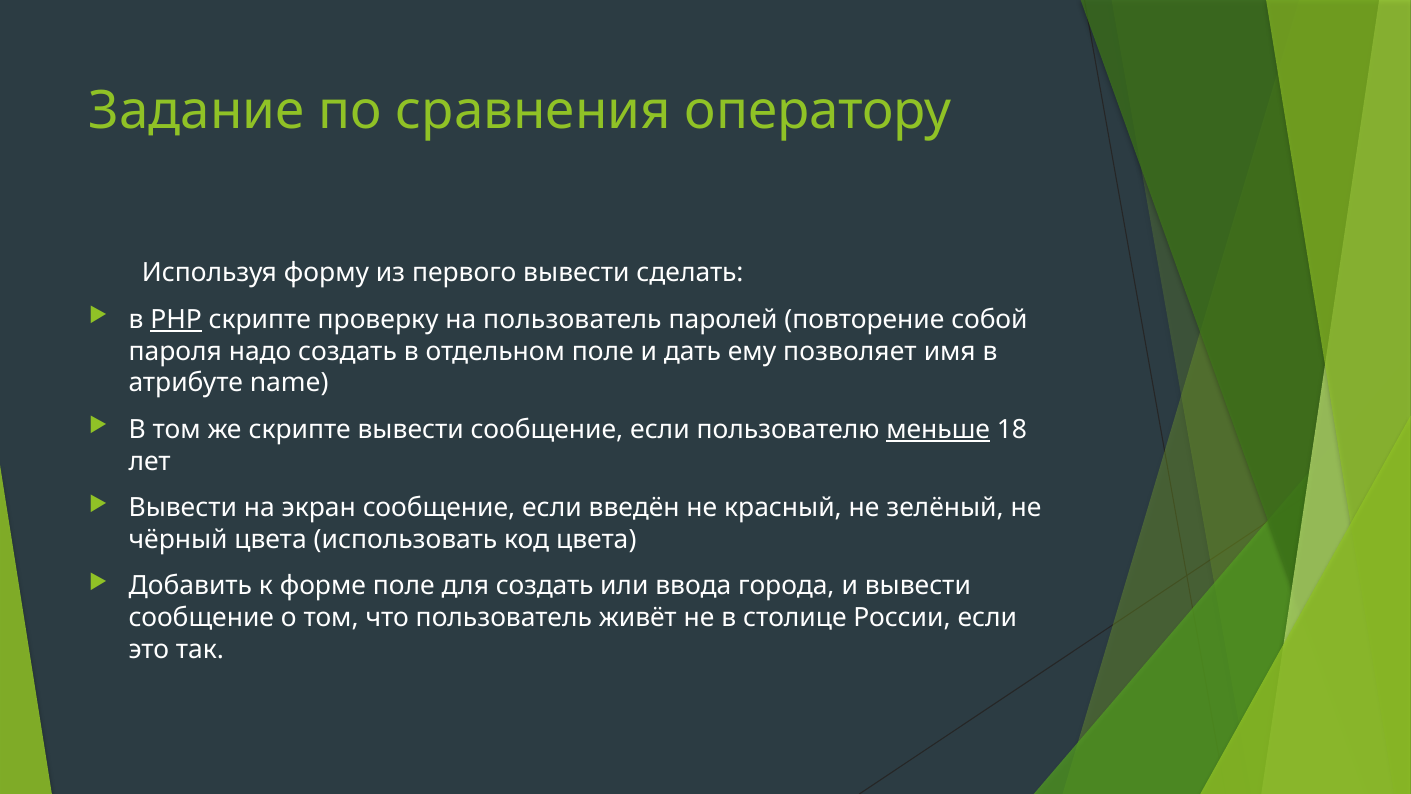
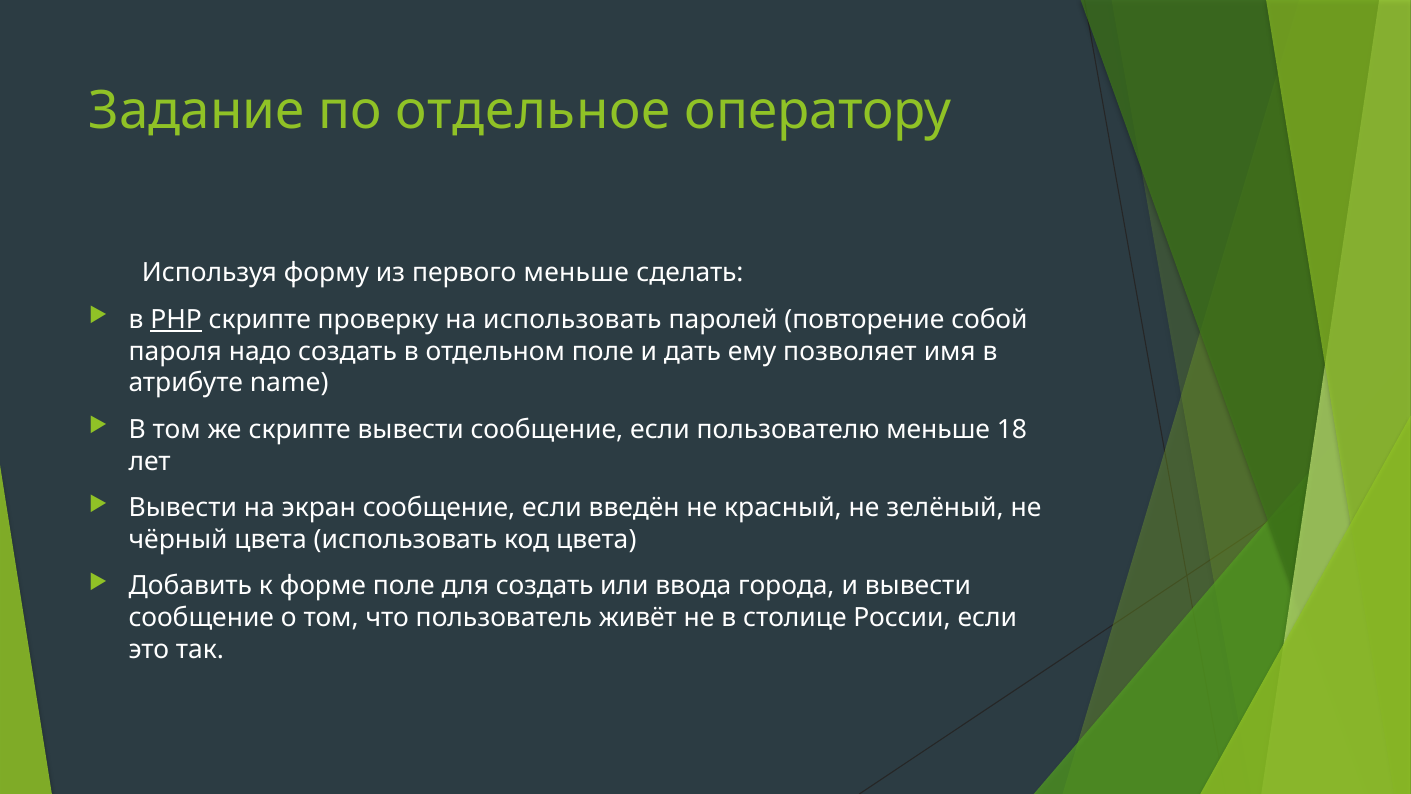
сравнения: сравнения -> отдельное
первого вывести: вывести -> меньше
на пользователь: пользователь -> использовать
меньше at (938, 429) underline: present -> none
